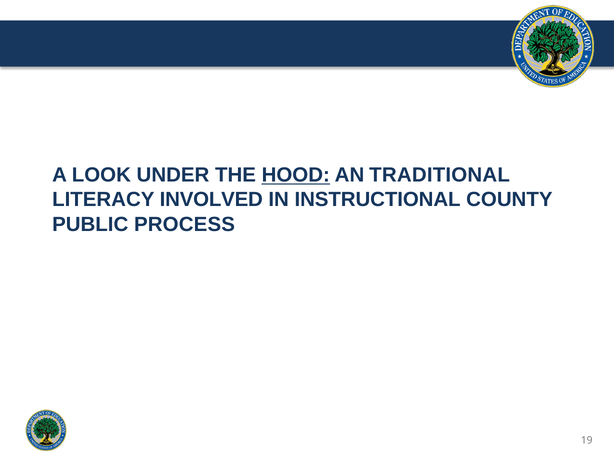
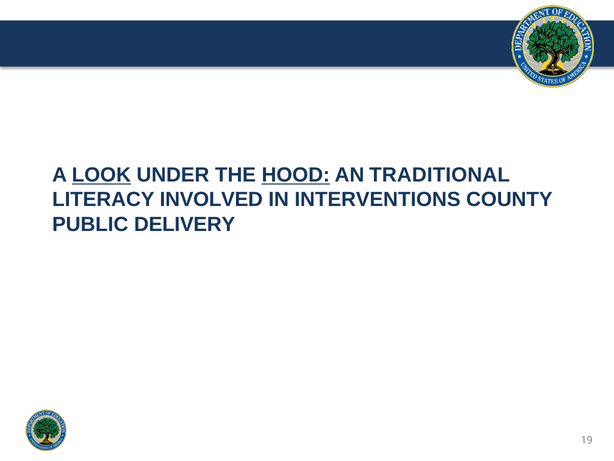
LOOK underline: none -> present
INSTRUCTIONAL: INSTRUCTIONAL -> INTERVENTIONS
PROCESS: PROCESS -> DELIVERY
